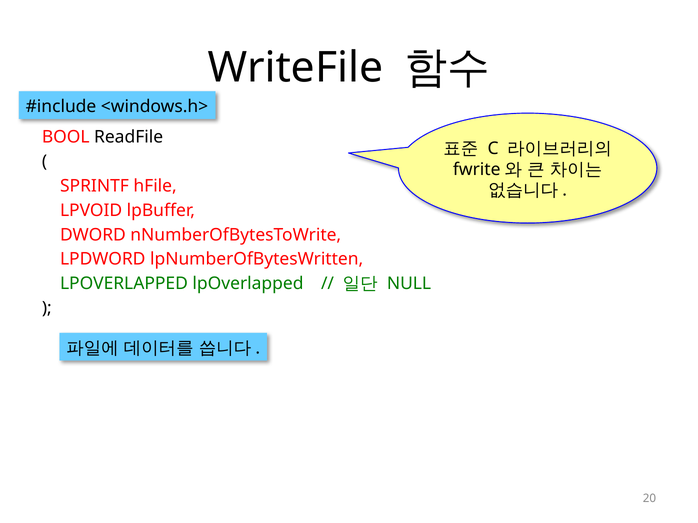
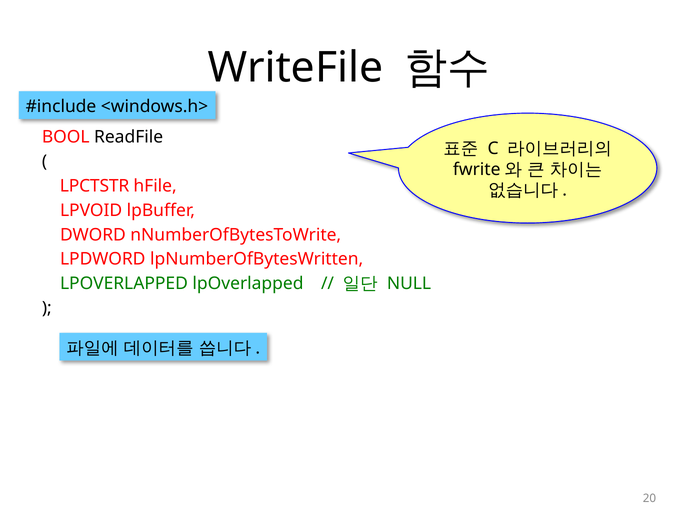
SPRINTF: SPRINTF -> LPCTSTR
